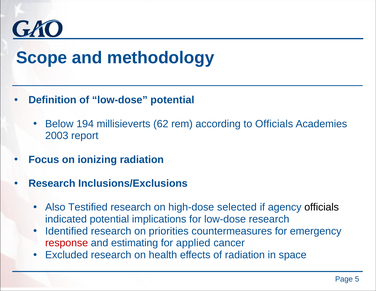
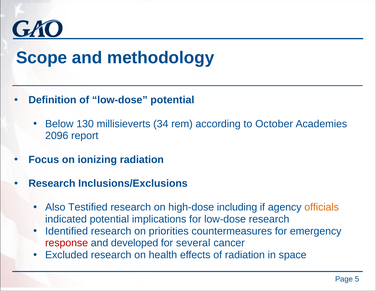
194: 194 -> 130
62: 62 -> 34
to Officials: Officials -> October
2003: 2003 -> 2096
selected: selected -> including
officials at (322, 207) colour: black -> orange
estimating: estimating -> developed
applied: applied -> several
